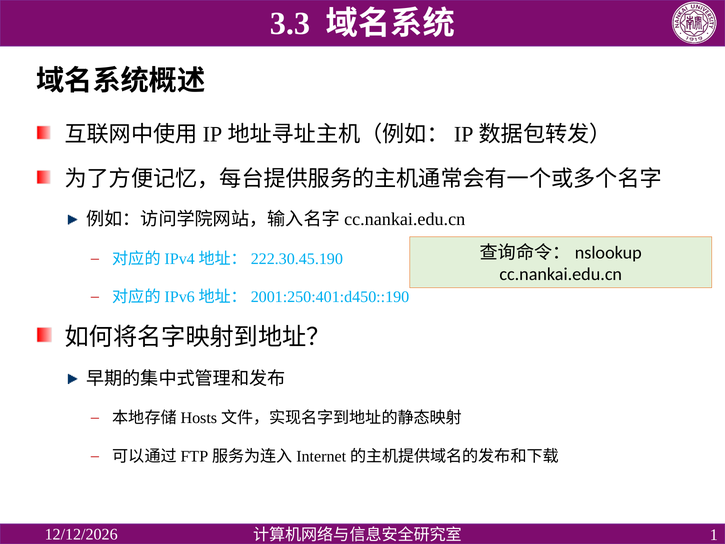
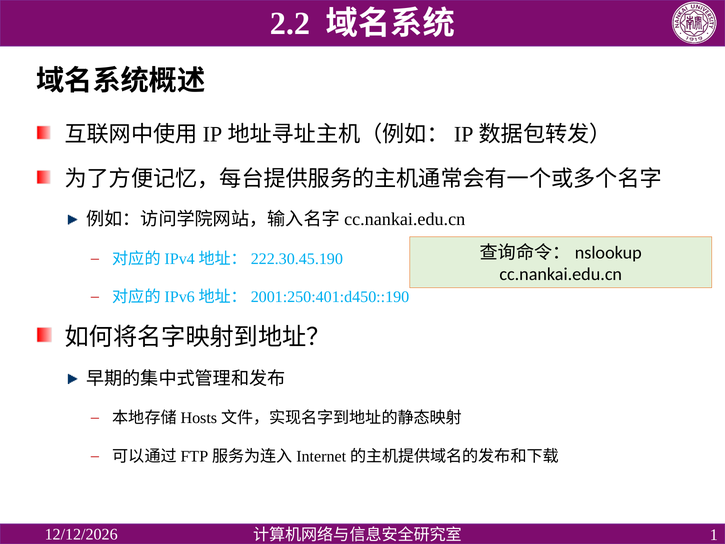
3.3: 3.3 -> 2.2
